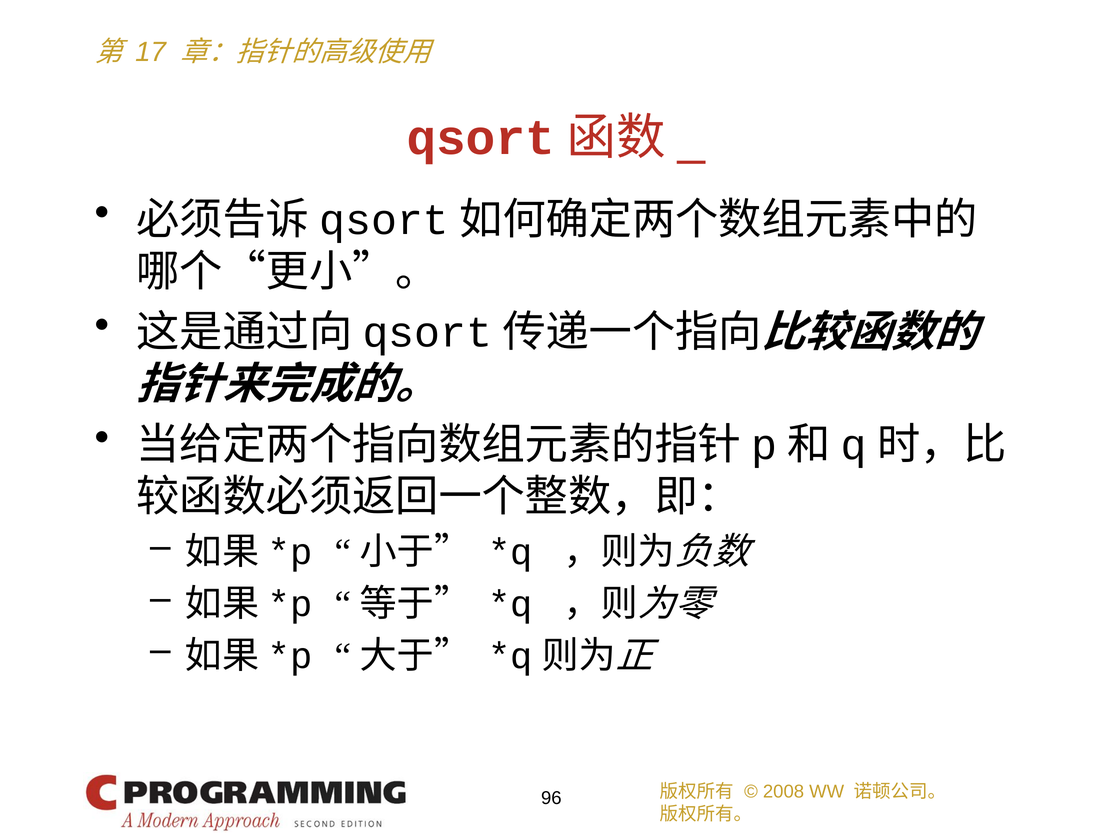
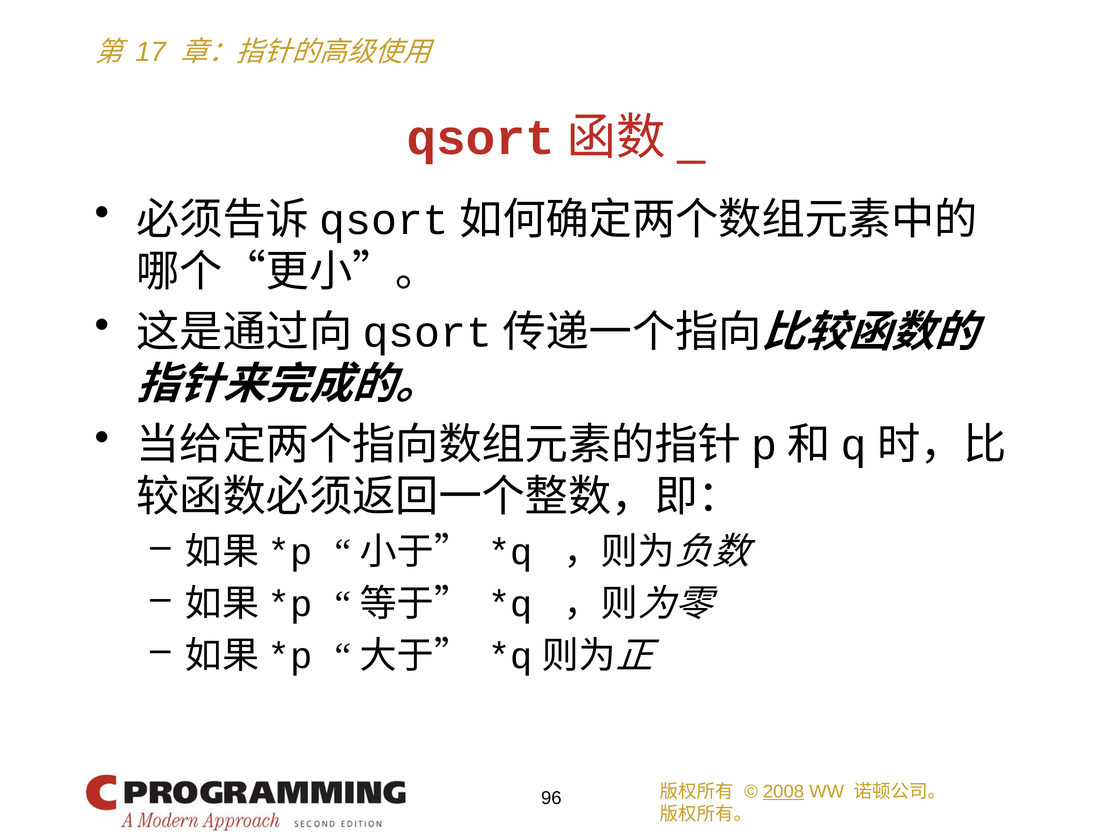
2008 underline: none -> present
